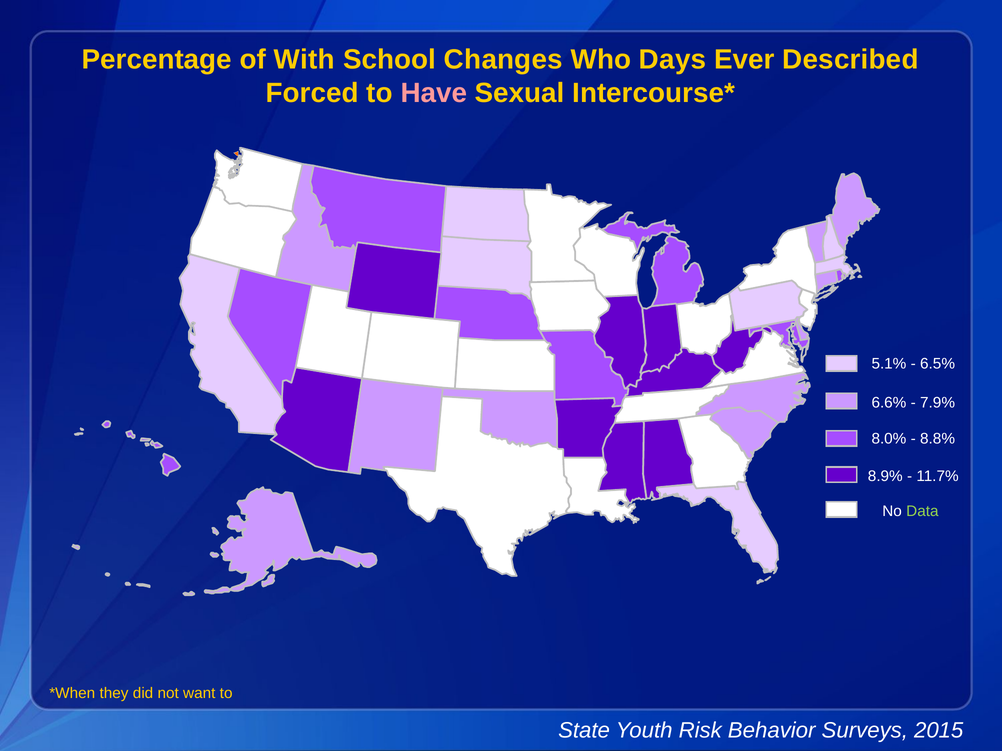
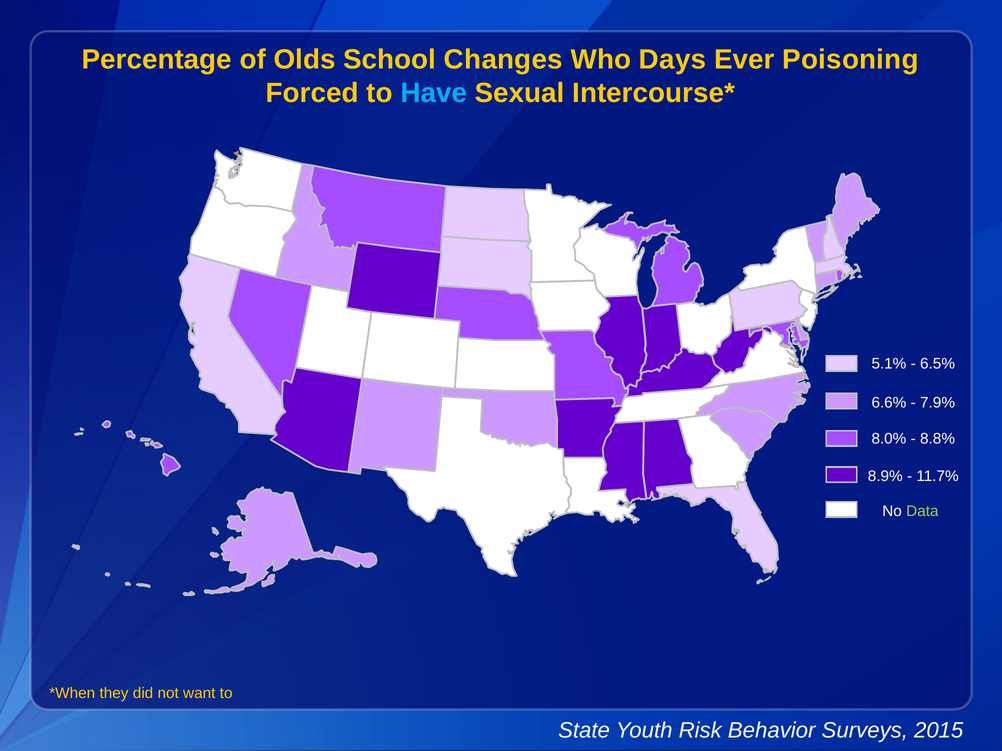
With: With -> Olds
Described: Described -> Poisoning
Have colour: pink -> light blue
